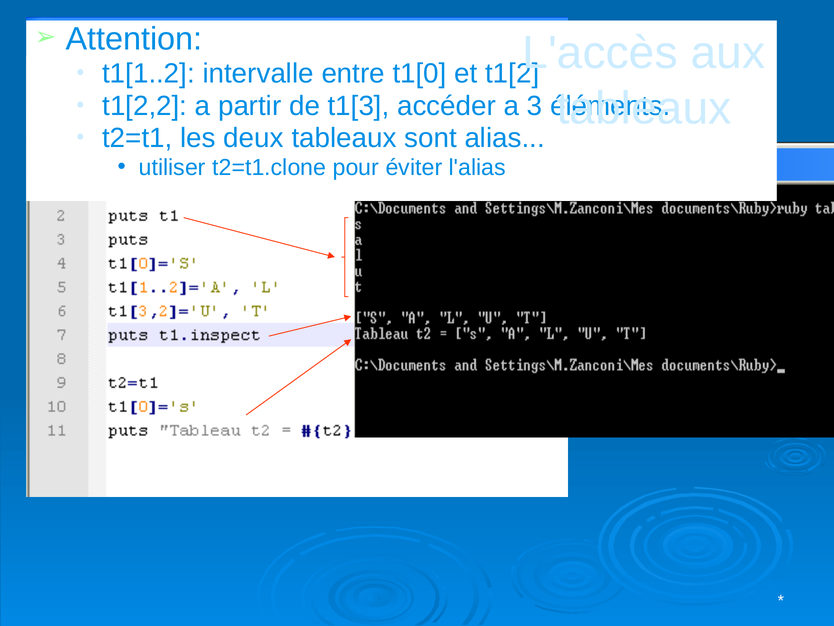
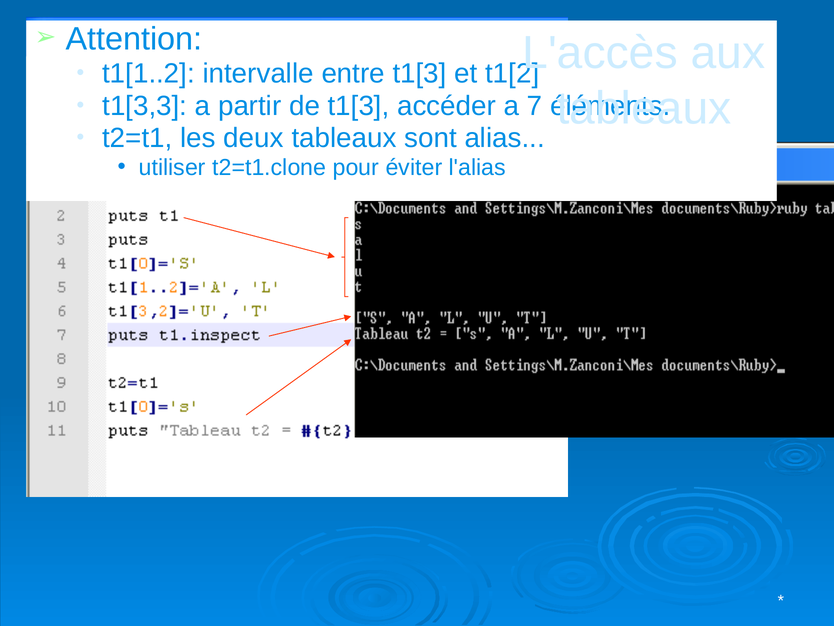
entre t1[0: t1[0 -> t1[3
t1[2,2: t1[2,2 -> t1[3,3
3: 3 -> 7
